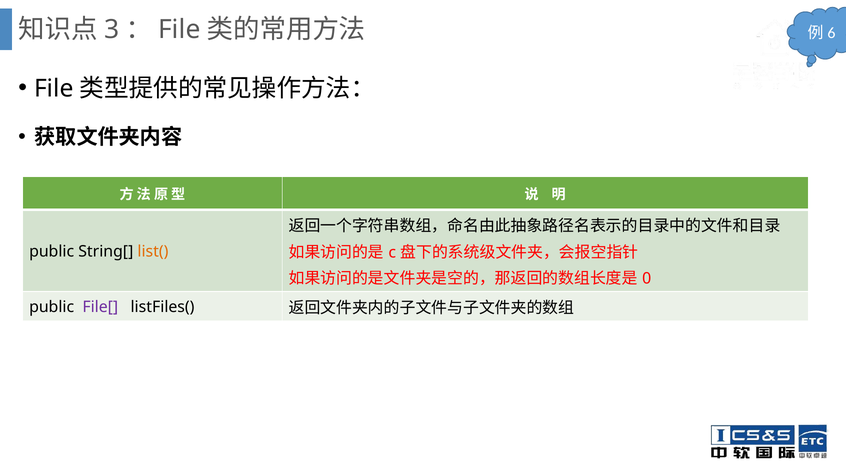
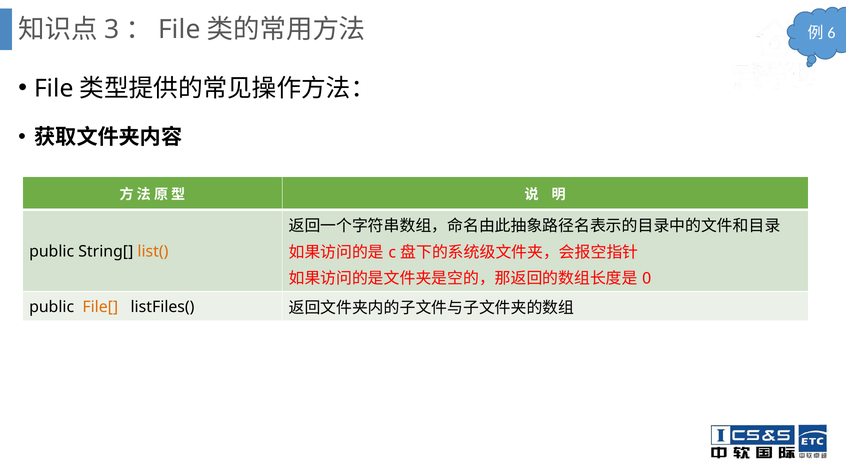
File[ colour: purple -> orange
